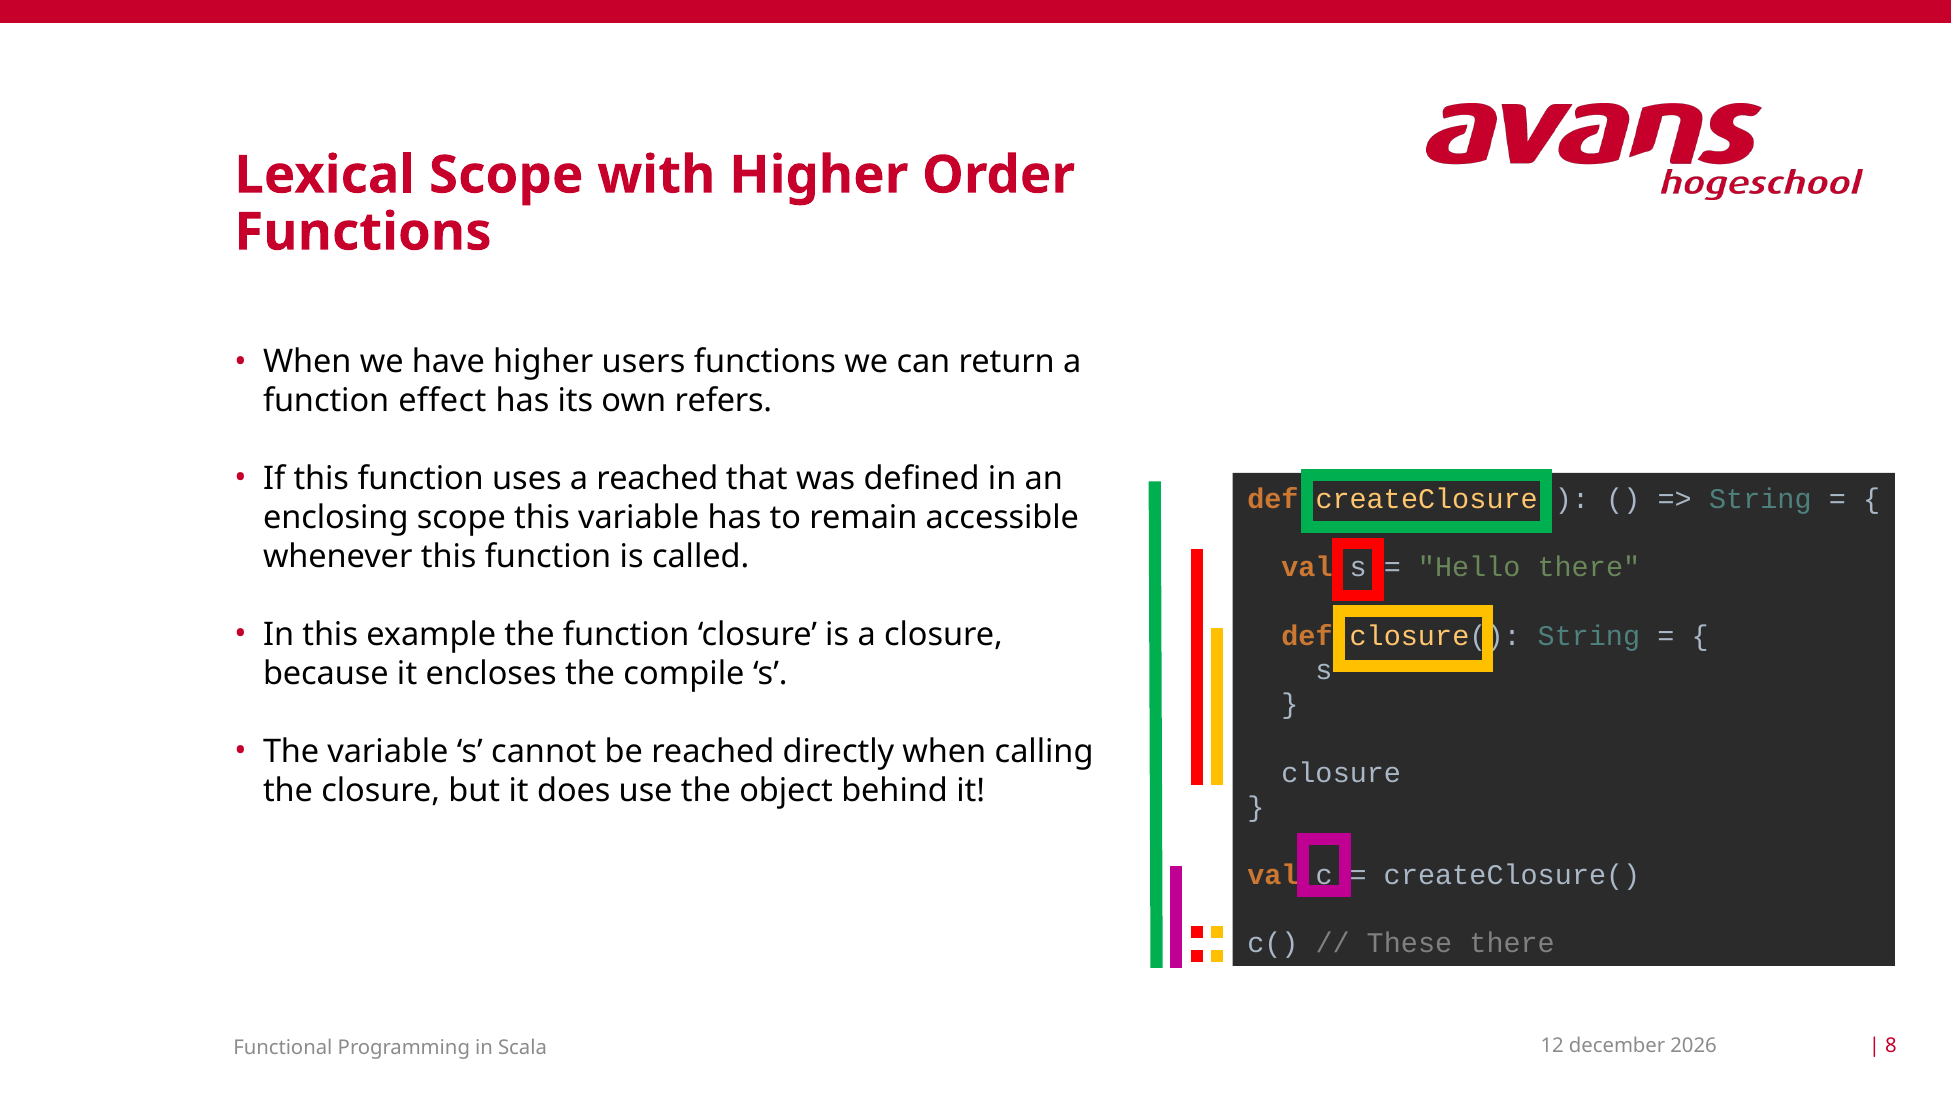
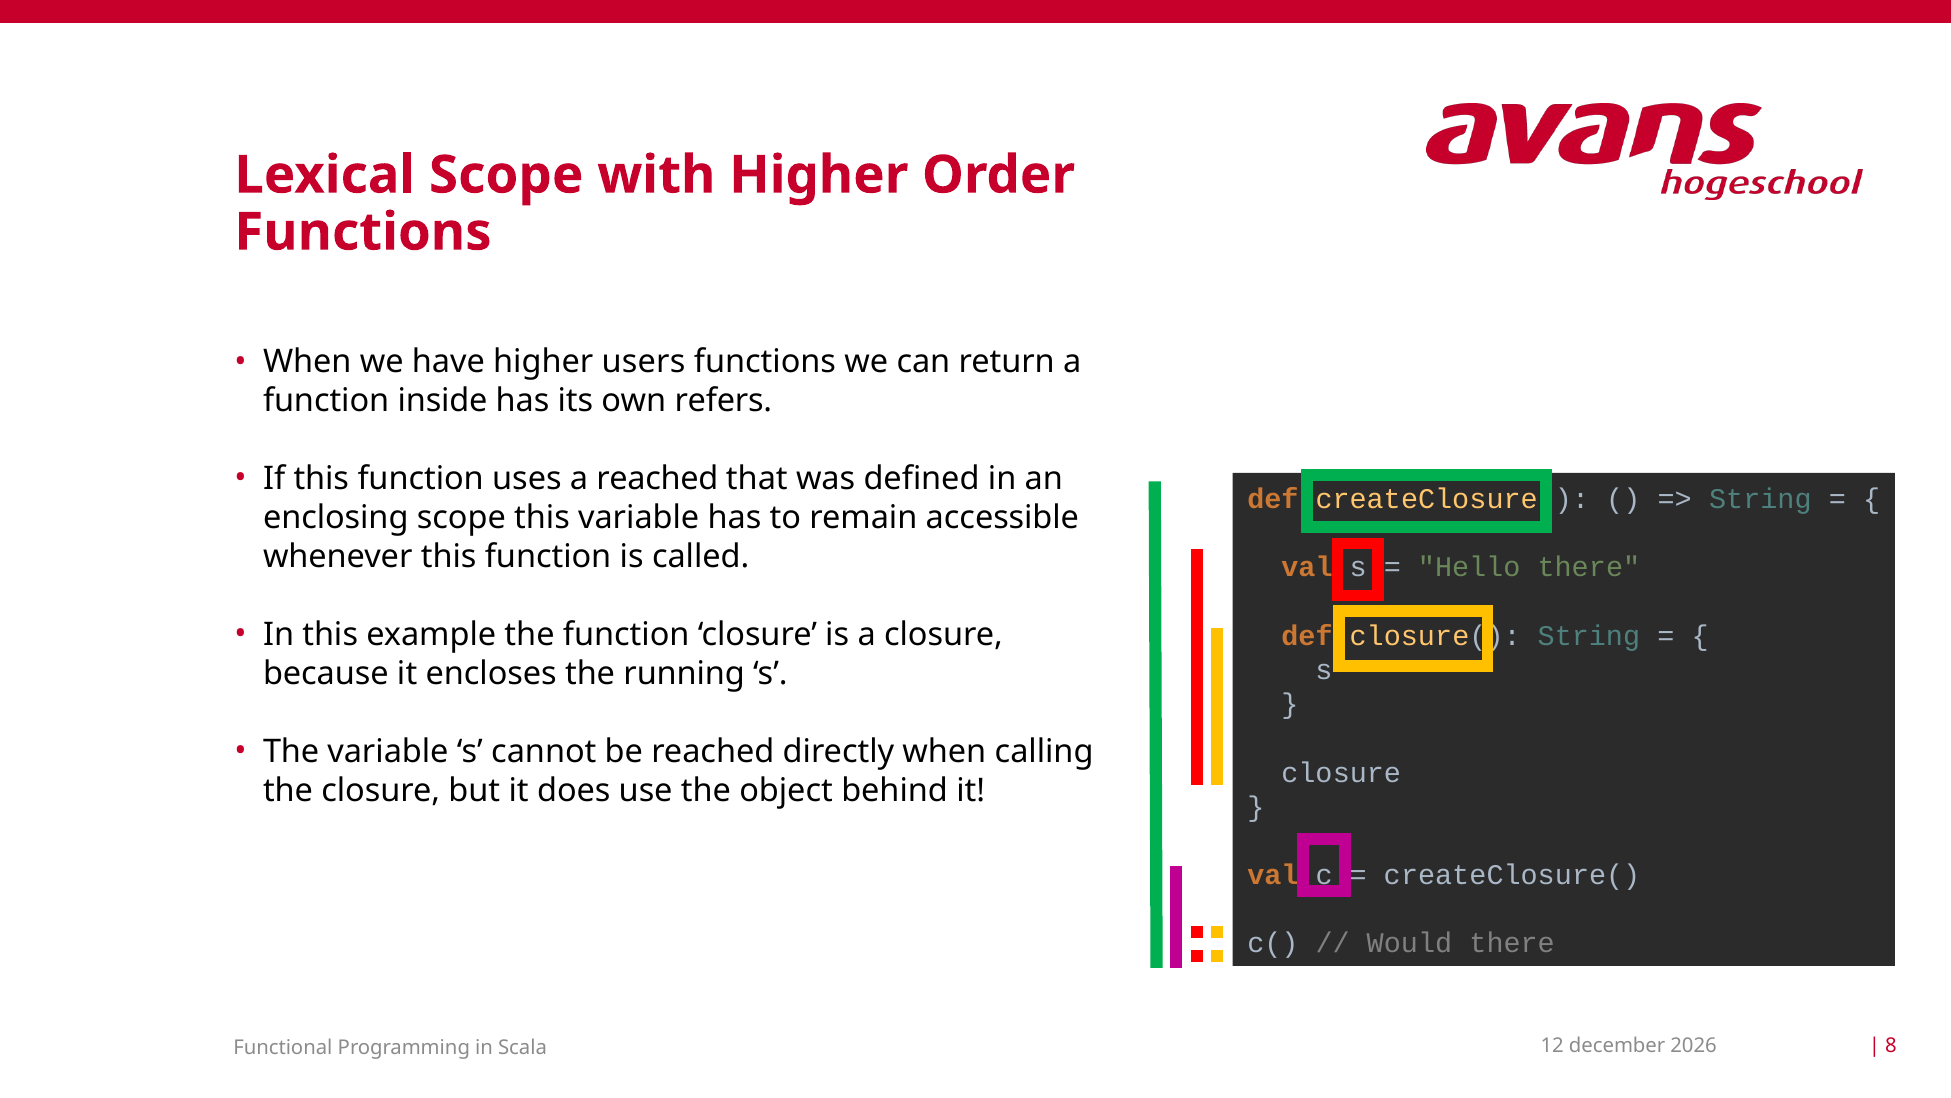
effect: effect -> inside
compile: compile -> running
These: These -> Would
